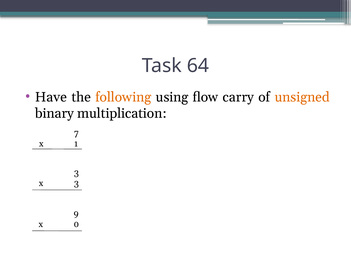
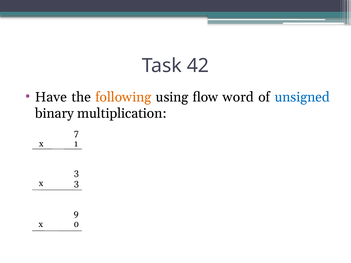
64: 64 -> 42
carry: carry -> word
unsigned colour: orange -> blue
